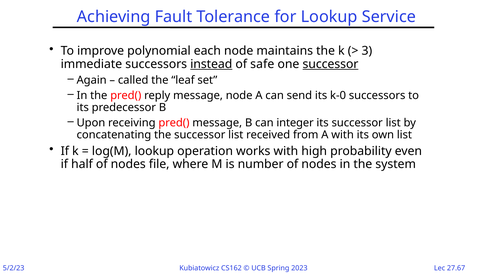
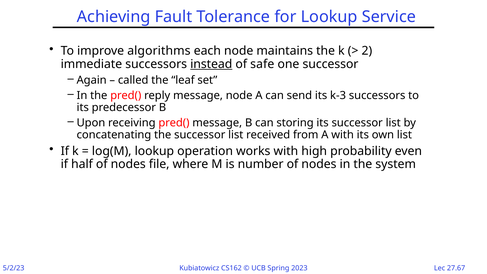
polynomial: polynomial -> algorithms
3: 3 -> 2
successor at (330, 64) underline: present -> none
k-0: k-0 -> k-3
integer: integer -> storing
